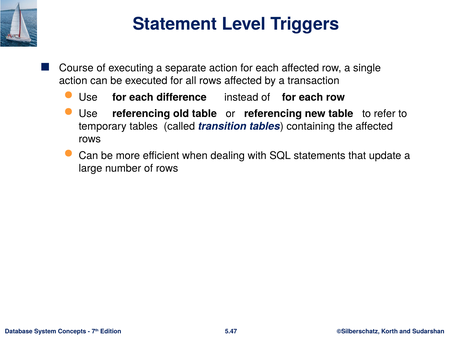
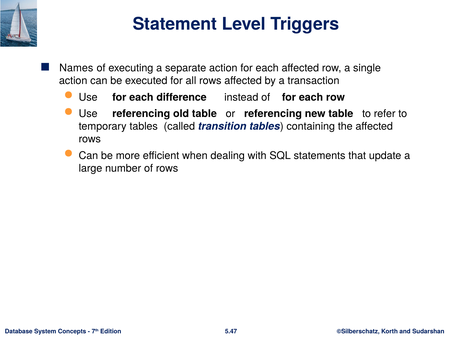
Course: Course -> Names
